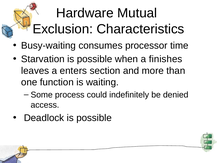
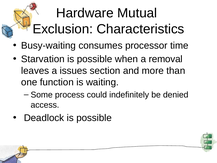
finishes: finishes -> removal
enters: enters -> issues
